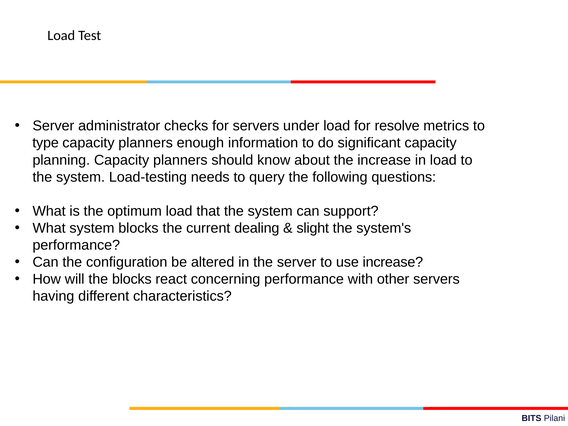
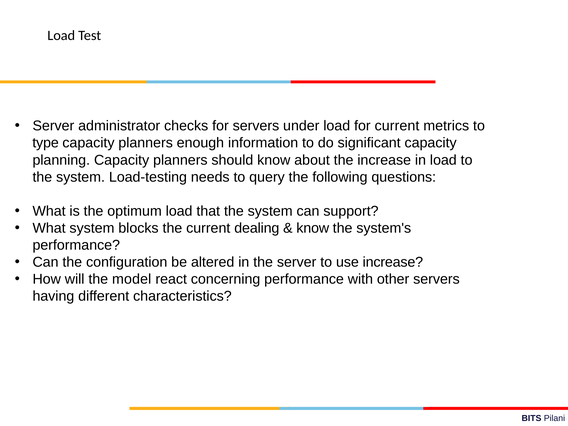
for resolve: resolve -> current
slight at (313, 228): slight -> know
the blocks: blocks -> model
